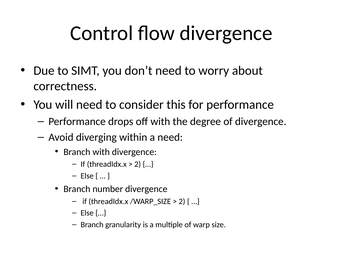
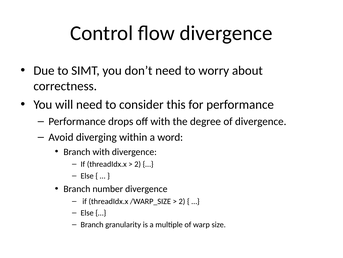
a need: need -> word
